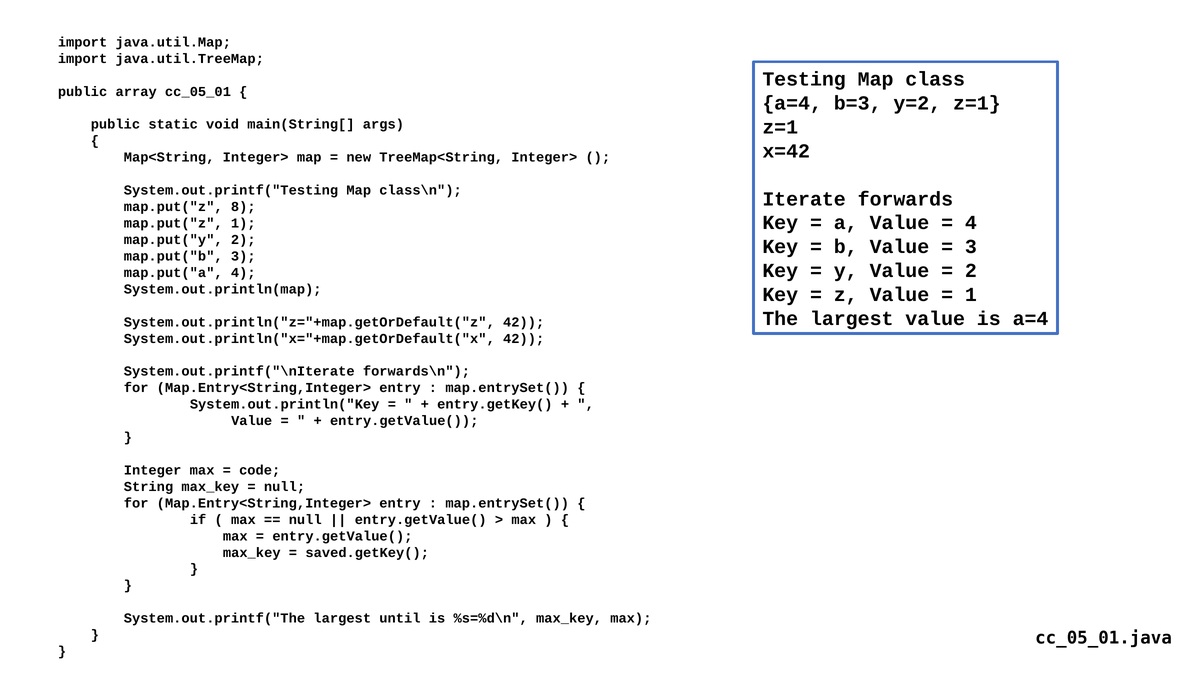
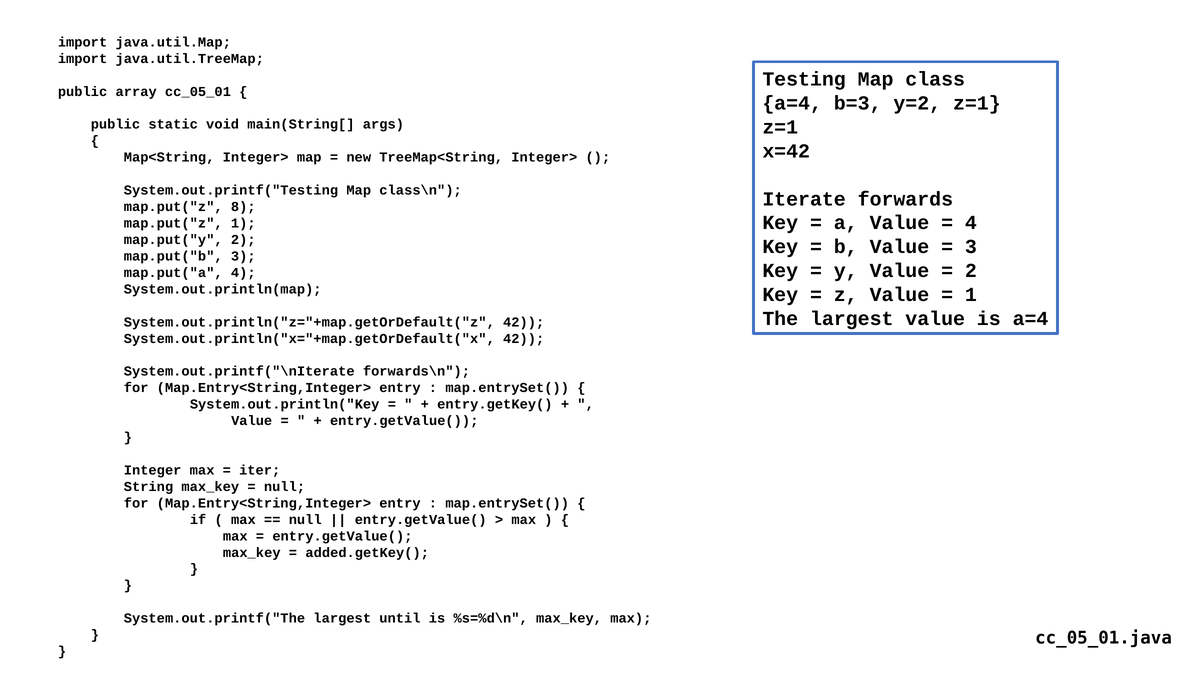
code: code -> iter
saved.getKey(: saved.getKey( -> added.getKey(
